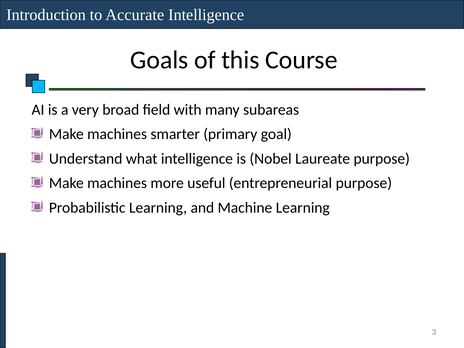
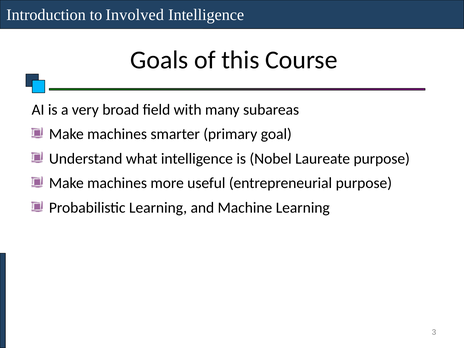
Accurate: Accurate -> Involved
